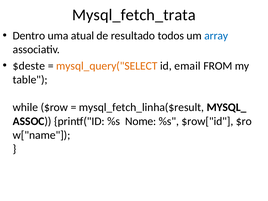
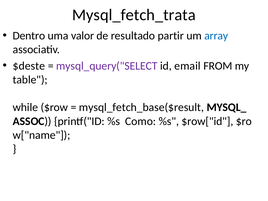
atual: atual -> valor
todos: todos -> partir
mysql_query("SELECT colour: orange -> purple
mysql_fetch_linha($result: mysql_fetch_linha($result -> mysql_fetch_base($result
Nome: Nome -> Como
